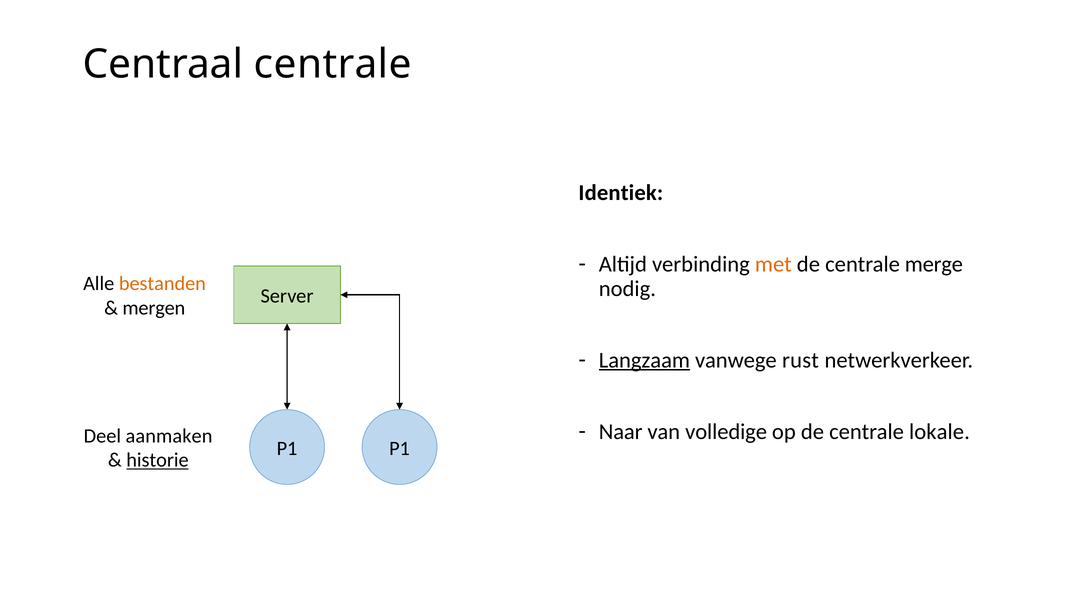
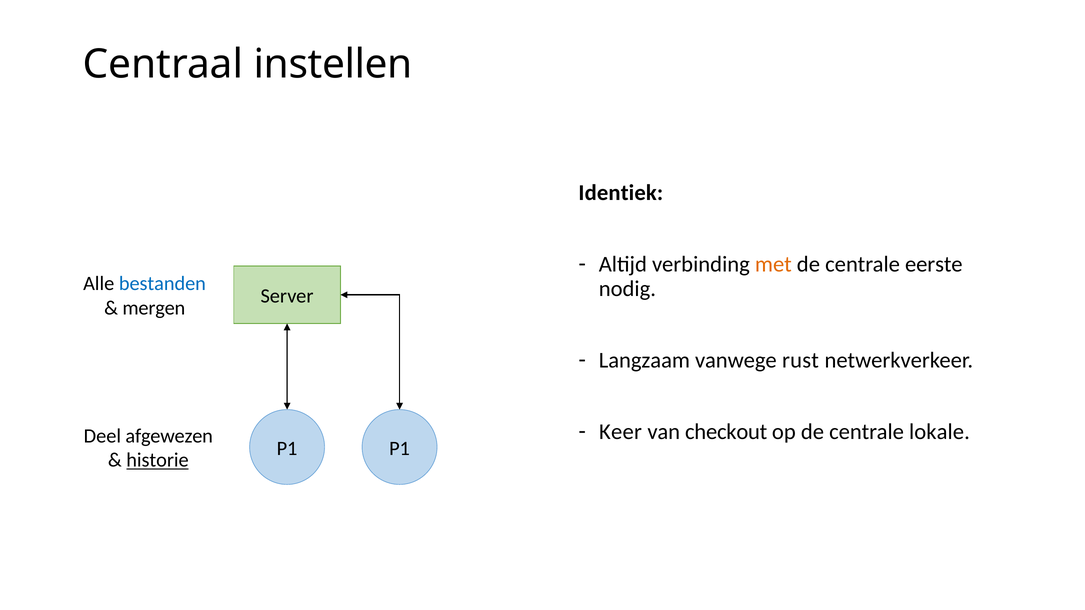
Centraal centrale: centrale -> instellen
merge: merge -> eerste
bestanden colour: orange -> blue
Langzaam underline: present -> none
Naar: Naar -> Keer
volledige: volledige -> checkout
aanmaken: aanmaken -> afgewezen
